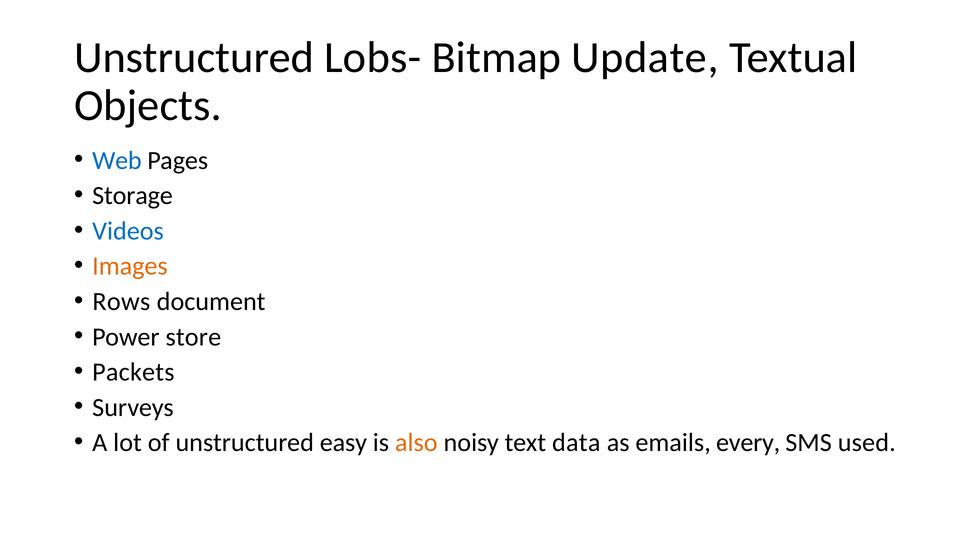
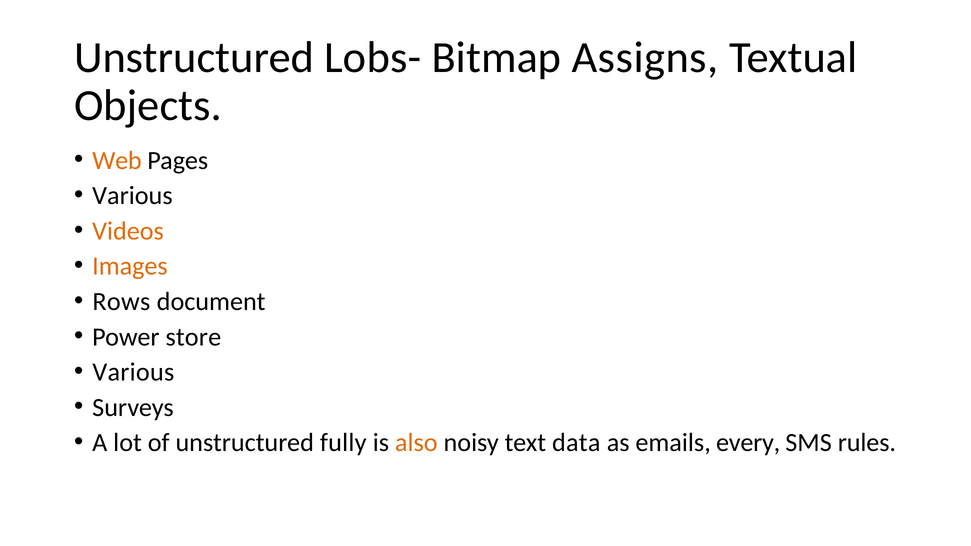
Update: Update -> Assigns
Web colour: blue -> orange
Storage at (133, 196): Storage -> Various
Videos colour: blue -> orange
Packets at (133, 372): Packets -> Various
easy: easy -> fully
used: used -> rules
